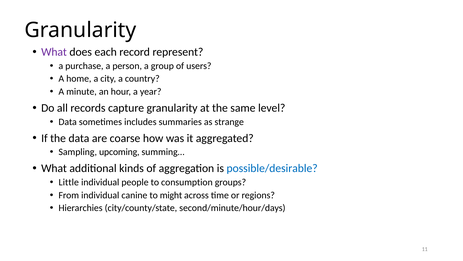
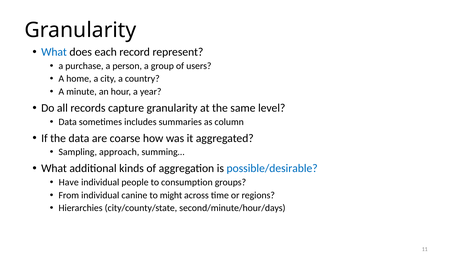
What at (54, 52) colour: purple -> blue
strange: strange -> column
upcoming: upcoming -> approach
Little: Little -> Have
